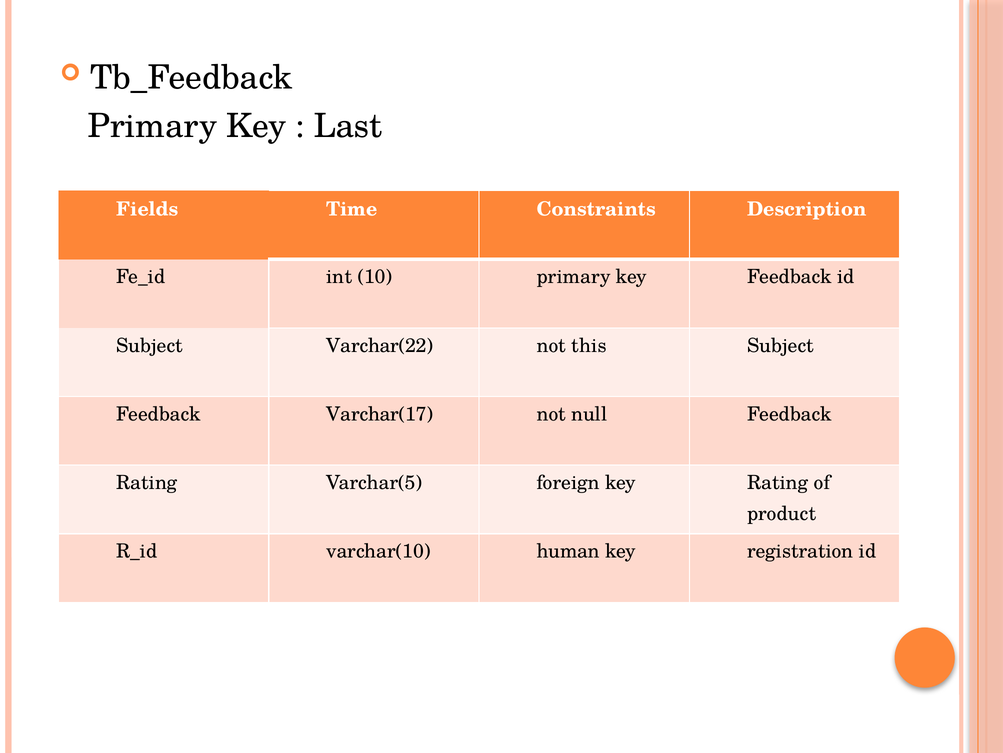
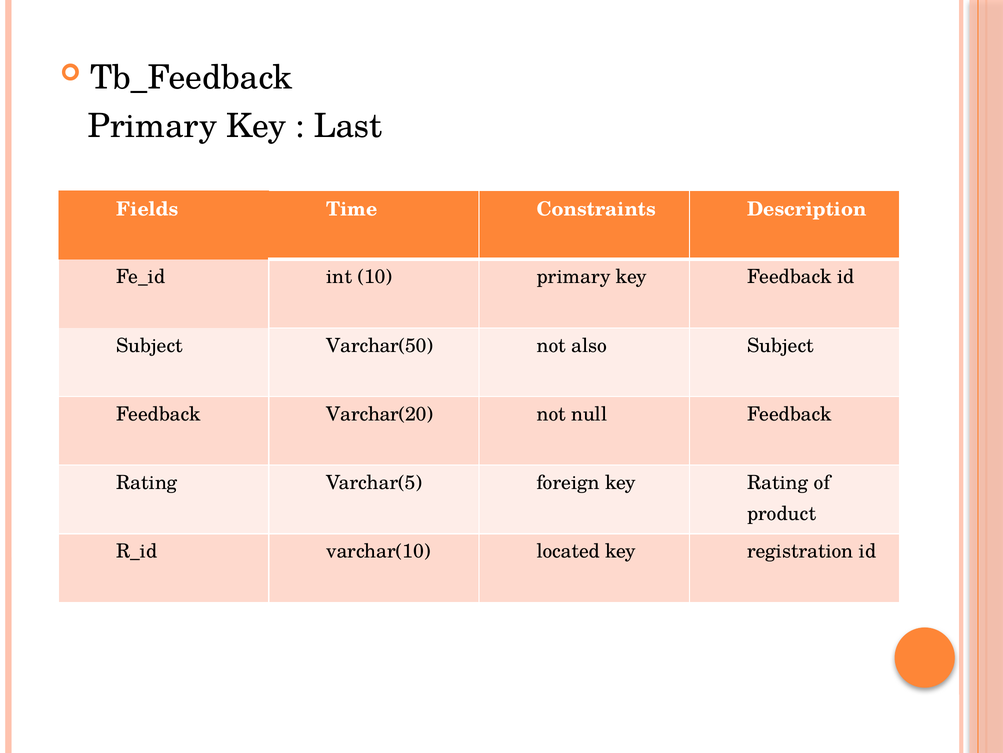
Varchar(22: Varchar(22 -> Varchar(50
this: this -> also
Varchar(17: Varchar(17 -> Varchar(20
human: human -> located
